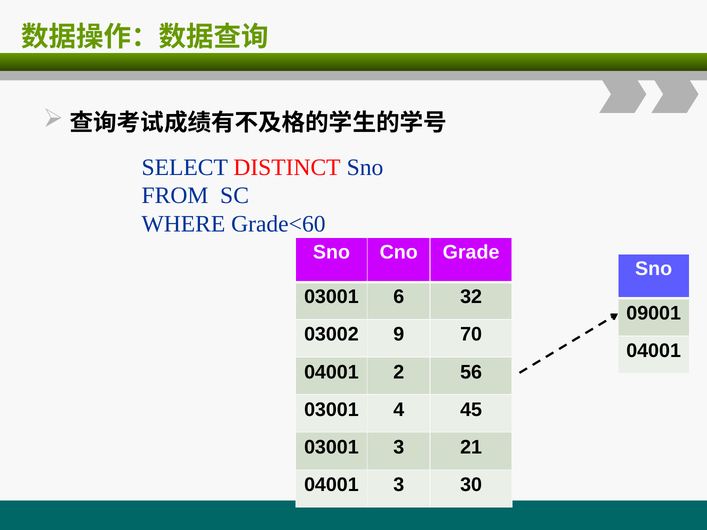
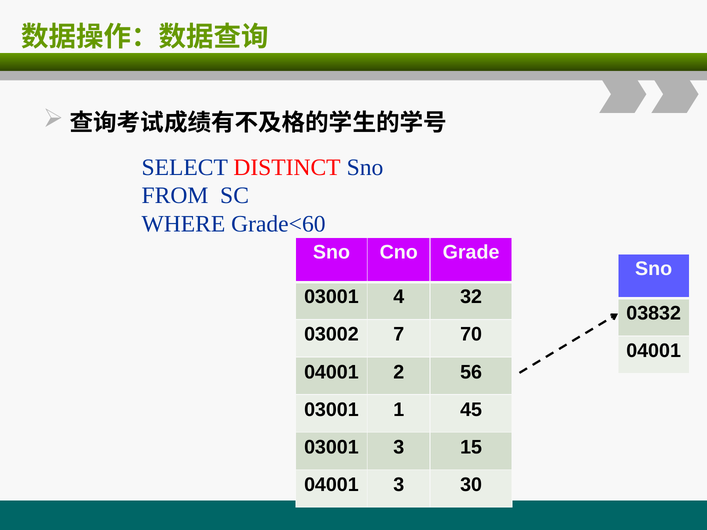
6: 6 -> 4
09001: 09001 -> 03832
9: 9 -> 7
4: 4 -> 1
21: 21 -> 15
